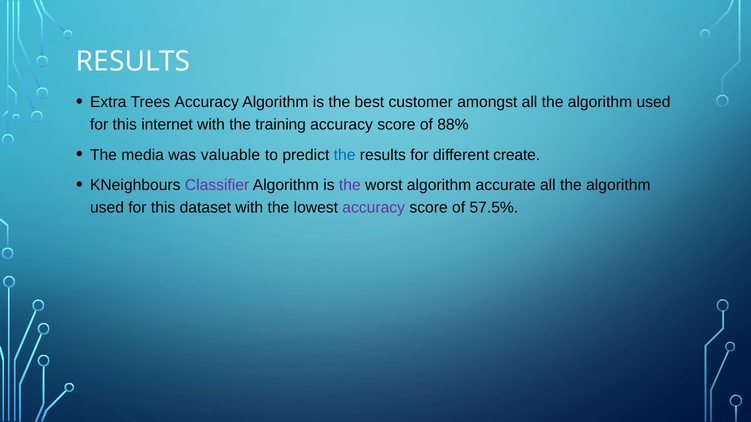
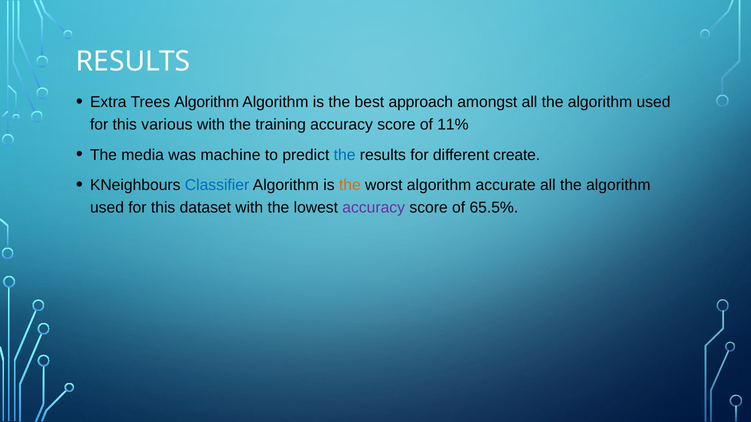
Trees Accuracy: Accuracy -> Algorithm
customer: customer -> approach
internet: internet -> various
88%: 88% -> 11%
valuable: valuable -> machine
Classifier colour: purple -> blue
the at (350, 185) colour: purple -> orange
57.5%: 57.5% -> 65.5%
